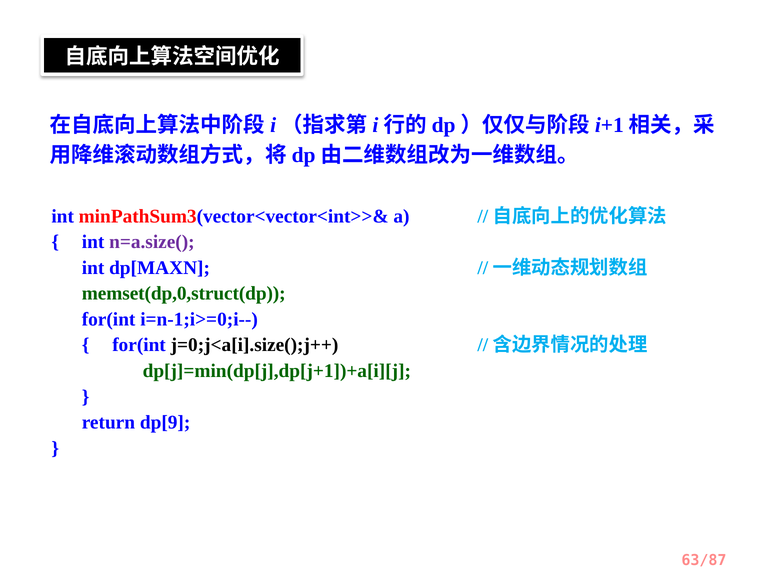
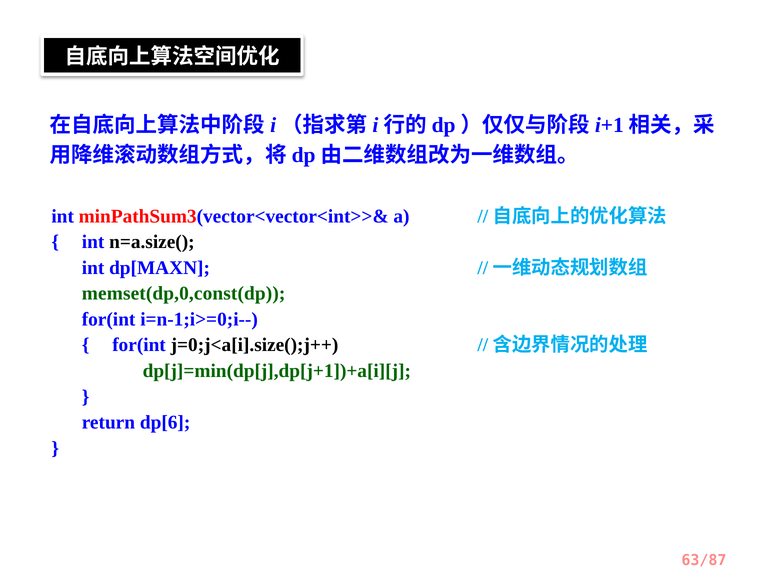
n=a.size( colour: purple -> black
memset(dp,0,struct(dp: memset(dp,0,struct(dp -> memset(dp,0,const(dp
dp[9: dp[9 -> dp[6
